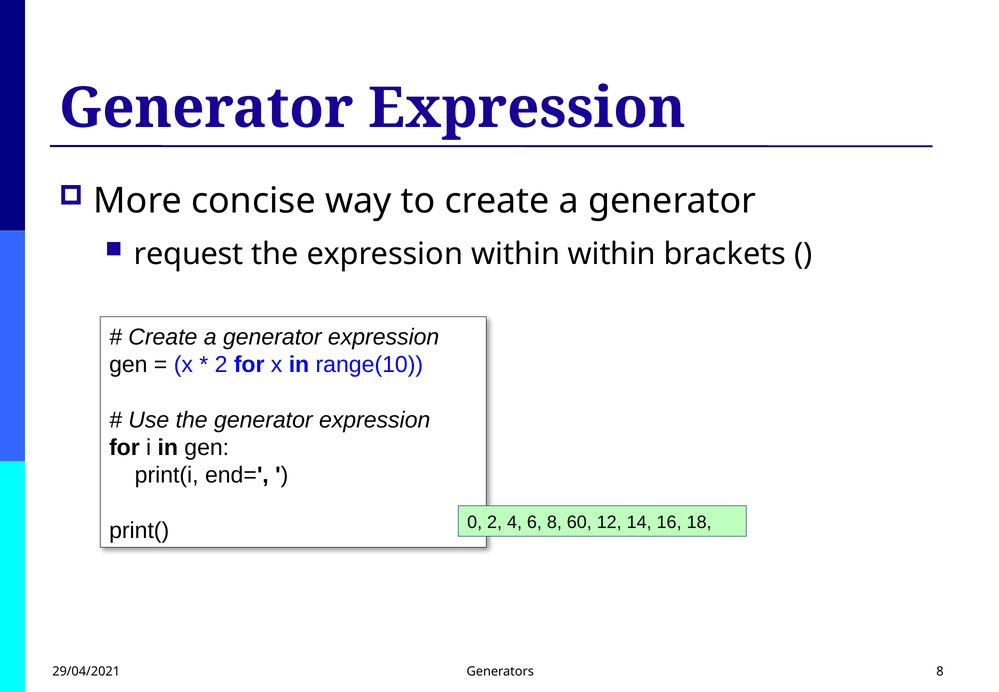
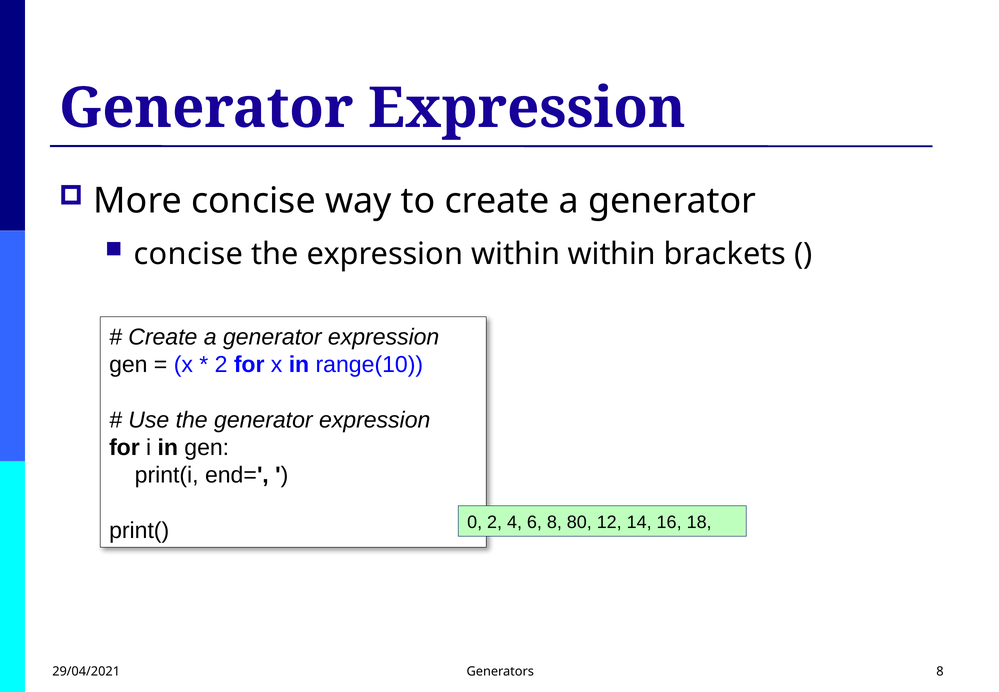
request at (189, 254): request -> concise
60: 60 -> 80
